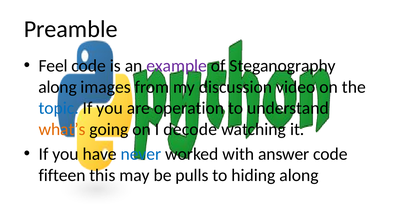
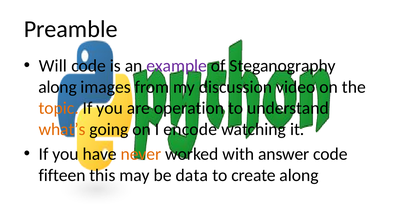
Feel: Feel -> Will
topic colour: blue -> orange
decode: decode -> encode
never colour: blue -> orange
pulls: pulls -> data
hiding: hiding -> create
